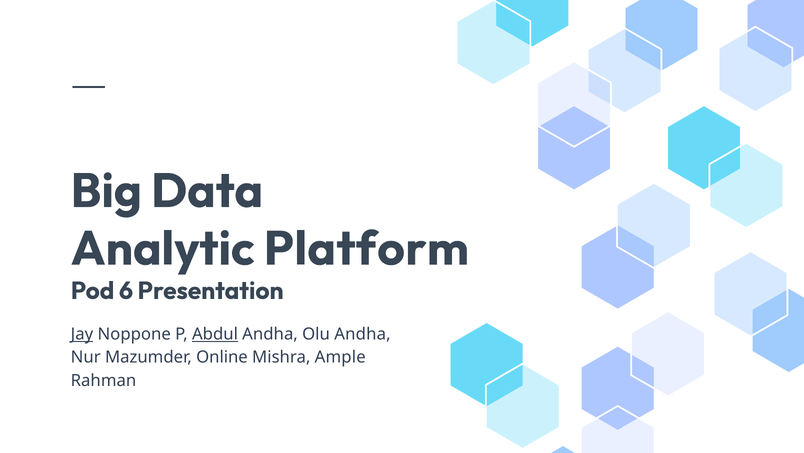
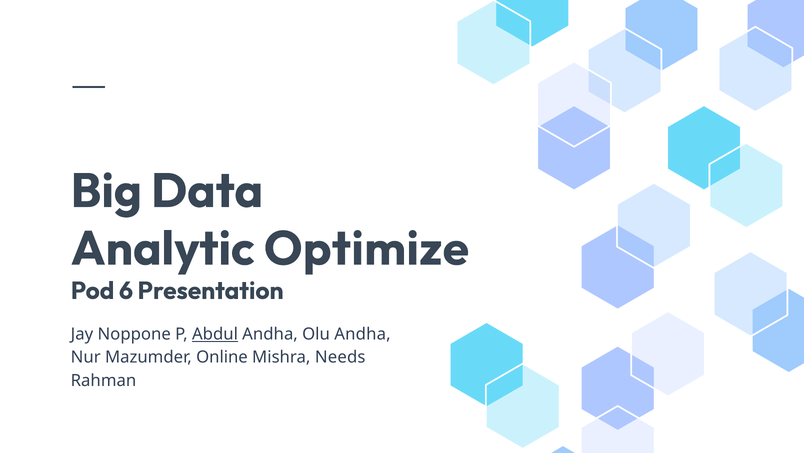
Platform: Platform -> Optimize
Jay underline: present -> none
Ample: Ample -> Needs
